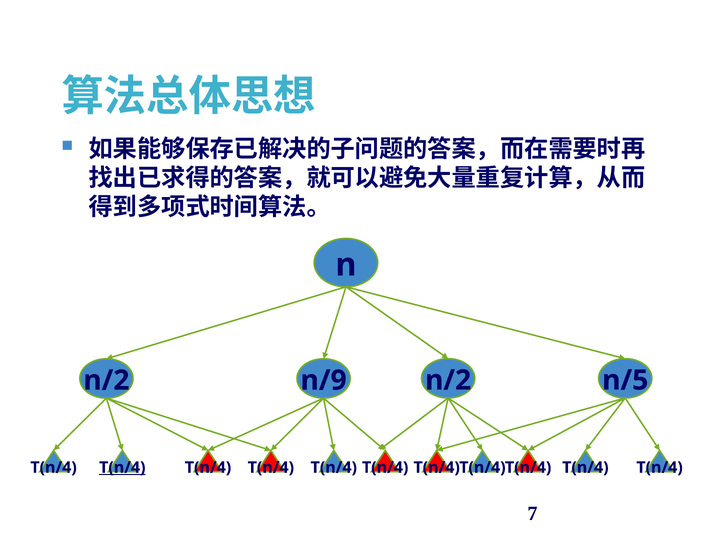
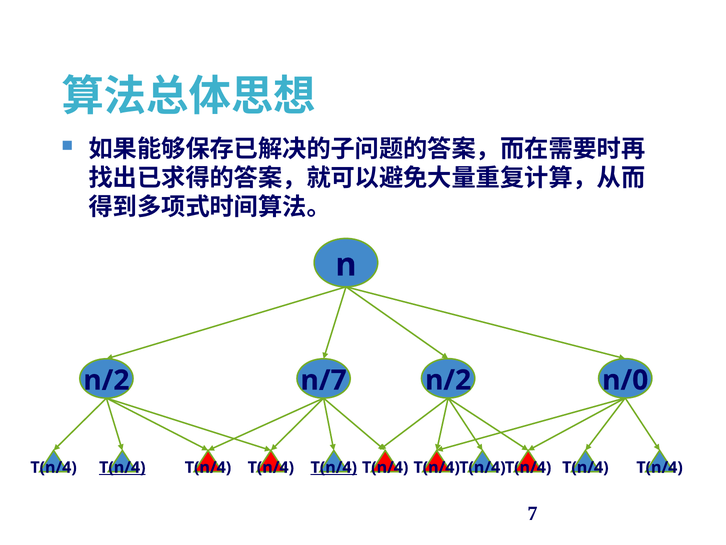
n/5: n/5 -> n/0
n/9: n/9 -> n/7
T(n/4 at (334, 467) underline: none -> present
